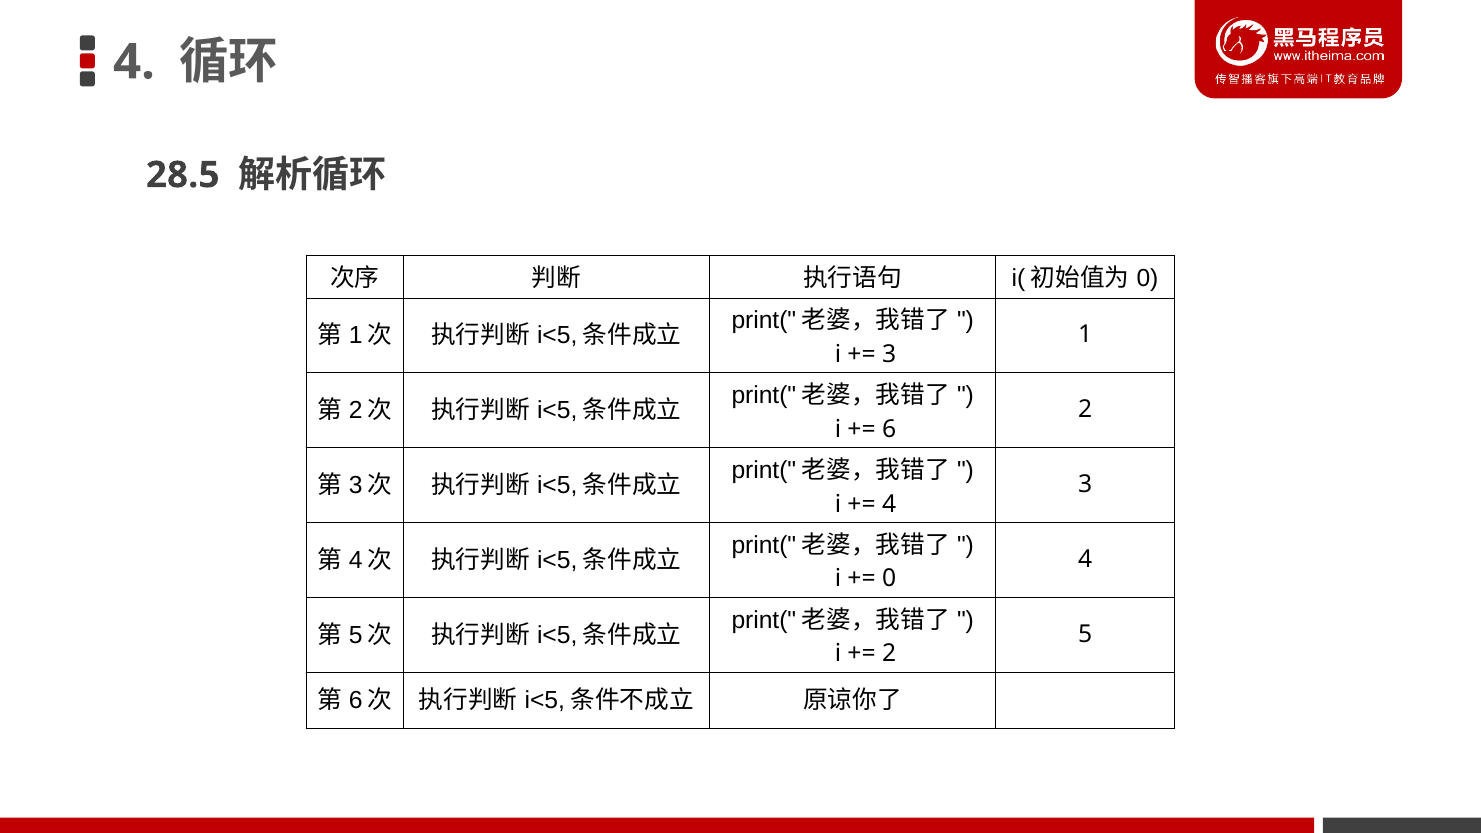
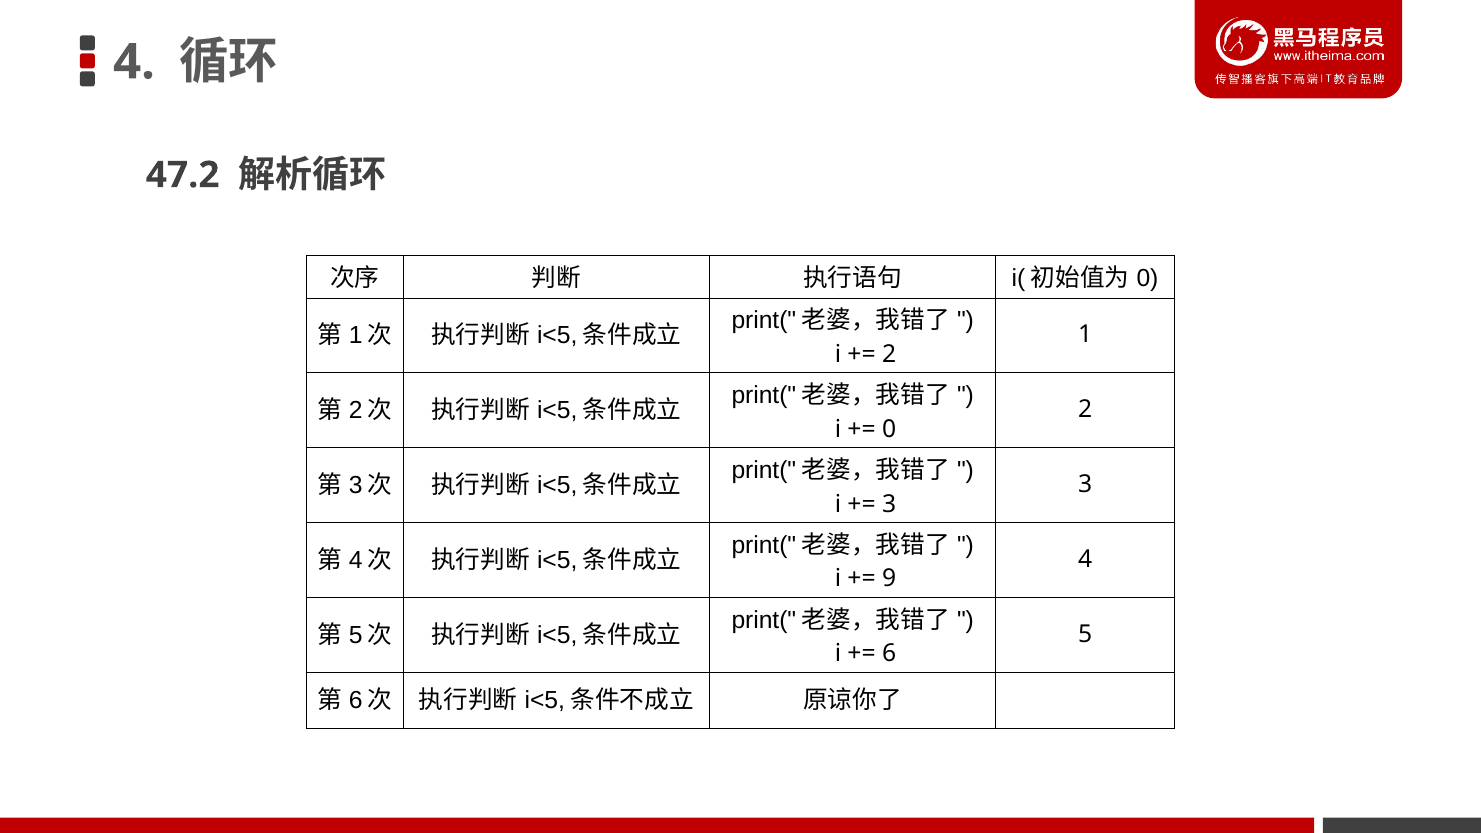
28.5: 28.5 -> 47.2
3 at (889, 354): 3 -> 2
6 at (889, 429): 6 -> 0
4 at (889, 504): 4 -> 3
0 at (889, 579): 0 -> 9
2 at (889, 654): 2 -> 6
